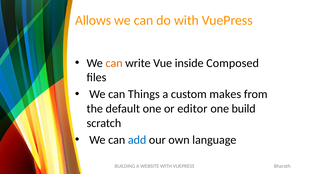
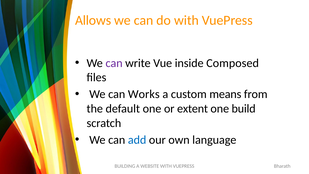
can at (114, 63) colour: orange -> purple
Things: Things -> Works
makes: makes -> means
editor: editor -> extent
